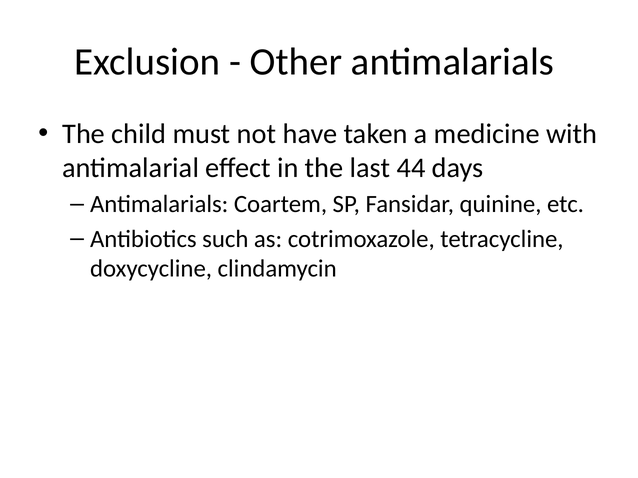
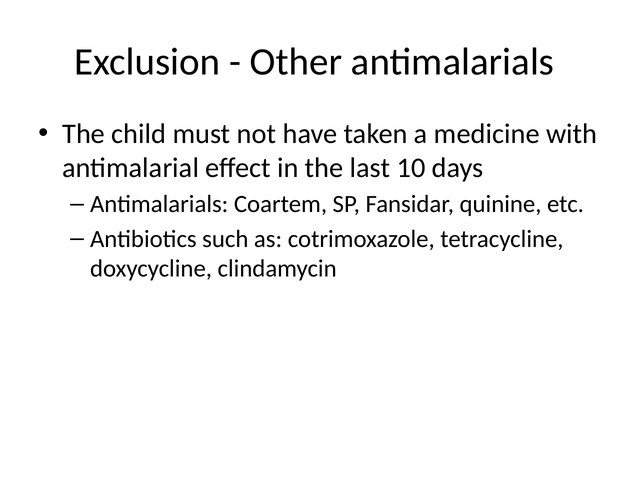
44: 44 -> 10
